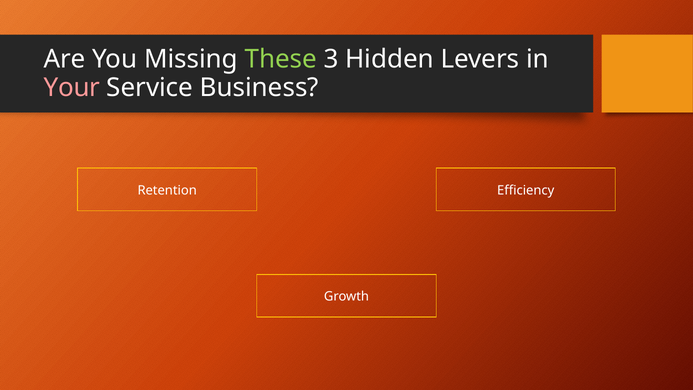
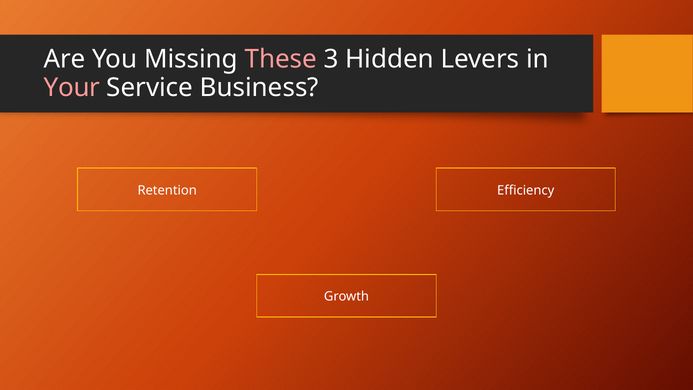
These colour: light green -> pink
